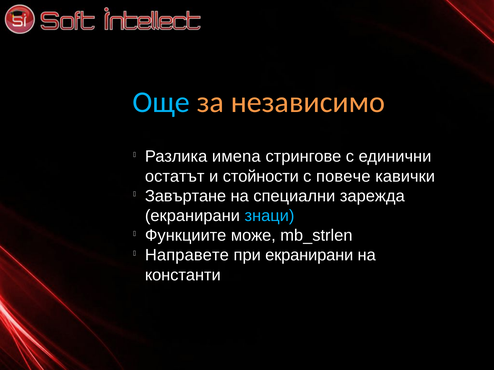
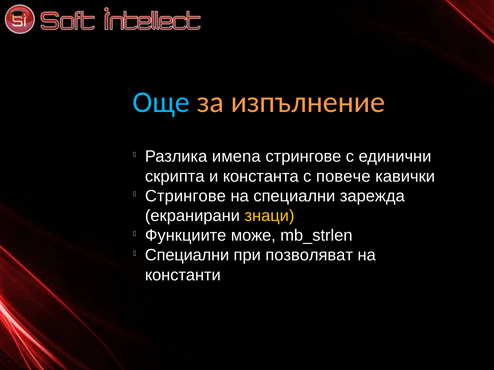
независимо: независимо -> изпълнение
остатът: остатът -> скрипта
стойности: стойности -> константа
Завъртане at (186, 196): Завъртане -> Стрингове
знаци colour: light blue -> yellow
Направете at (187, 256): Направете -> Специални
при екранирани: екранирани -> позволяват
